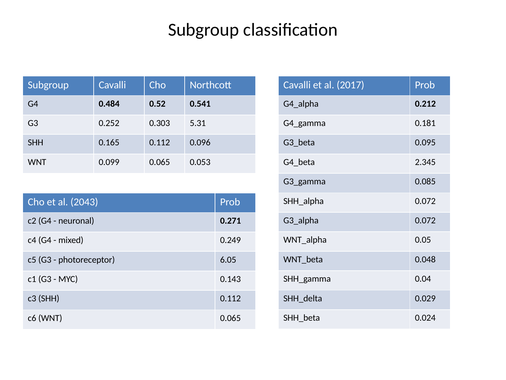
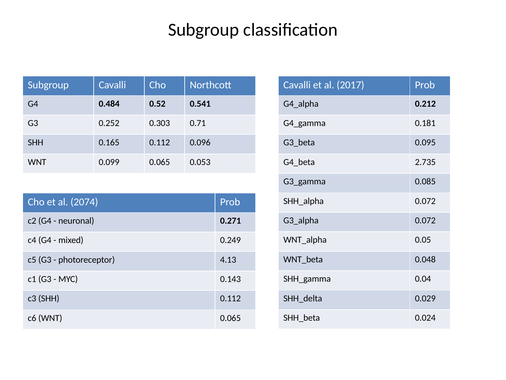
5.31: 5.31 -> 0.71
2.345: 2.345 -> 2.735
2043: 2043 -> 2074
6.05: 6.05 -> 4.13
